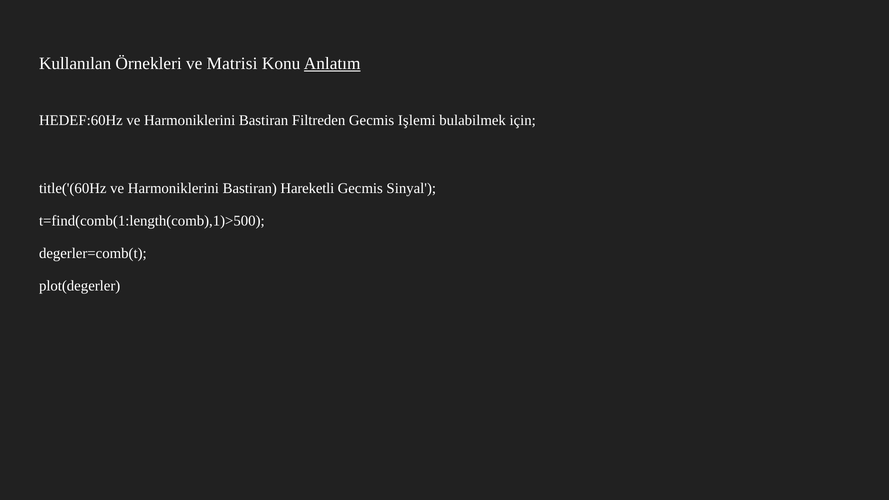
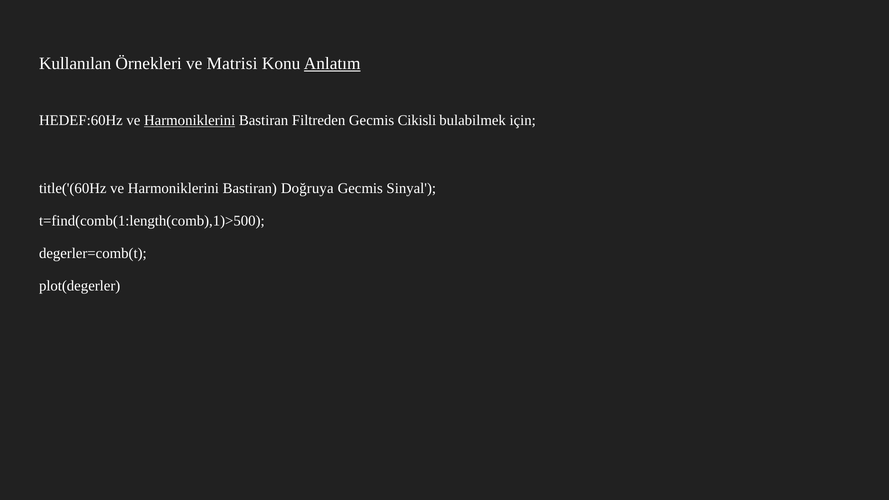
Harmoniklerini at (190, 120) underline: none -> present
Işlemi: Işlemi -> Cikisli
Hareketli: Hareketli -> Doğruya
